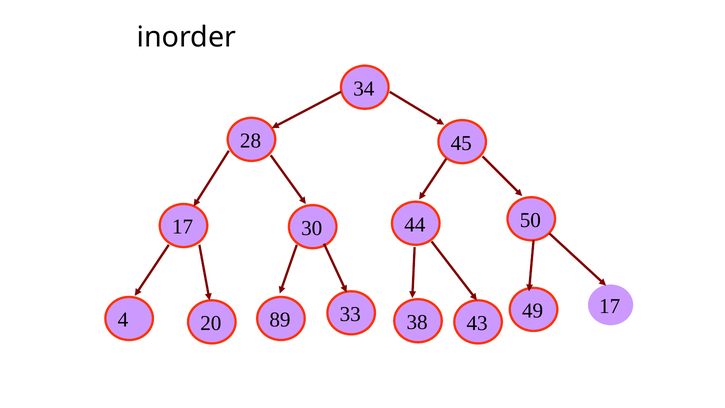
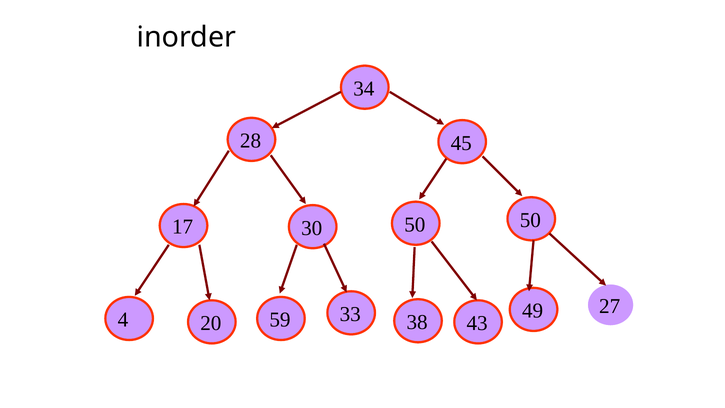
30 44: 44 -> 50
33 17: 17 -> 27
89: 89 -> 59
